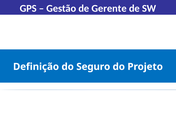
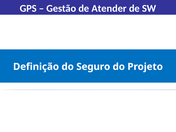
Gerente: Gerente -> Atender
